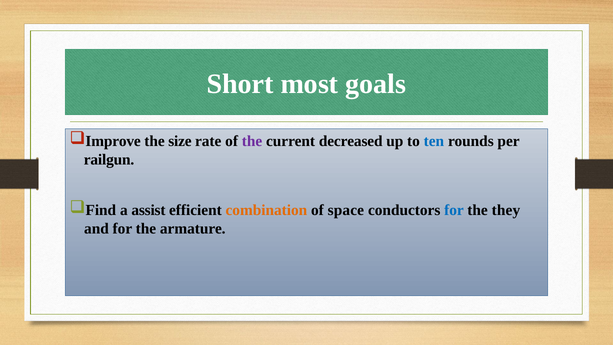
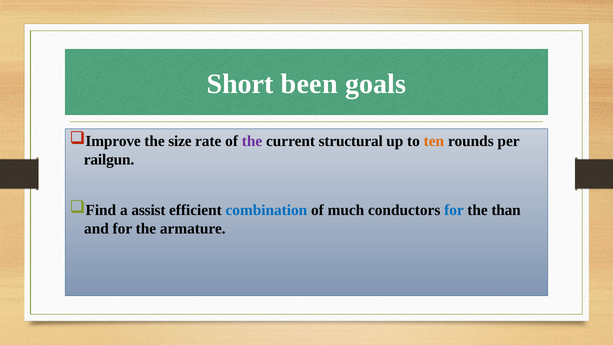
most: most -> been
decreased: decreased -> structural
ten colour: blue -> orange
combination colour: orange -> blue
space: space -> much
they: they -> than
